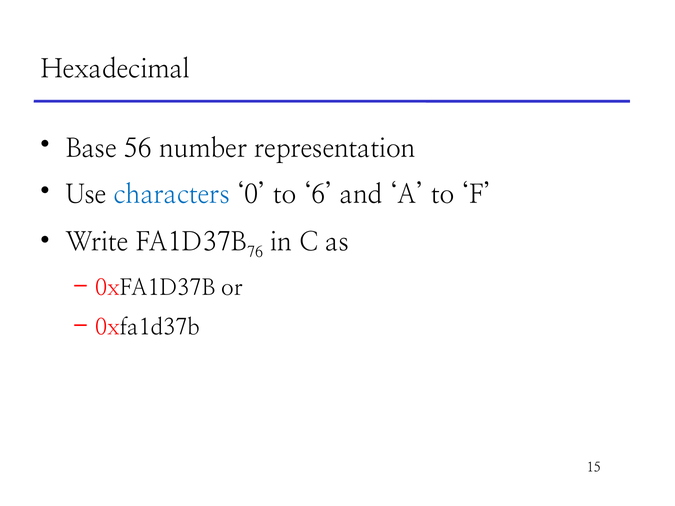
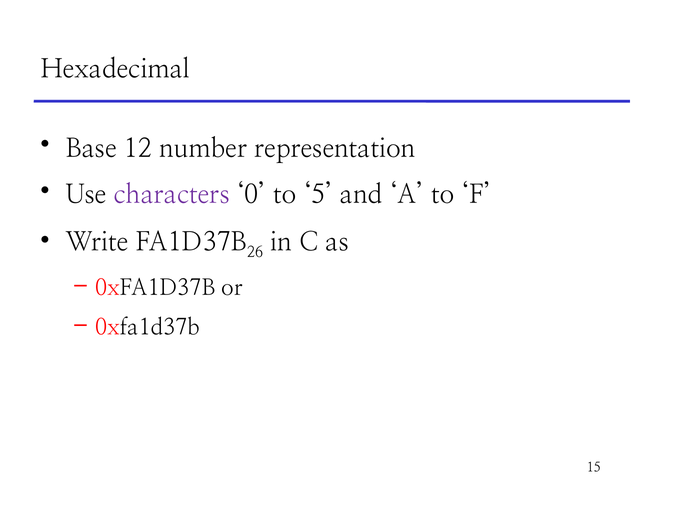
56: 56 -> 12
characters colour: blue -> purple
6: 6 -> 5
76: 76 -> 26
